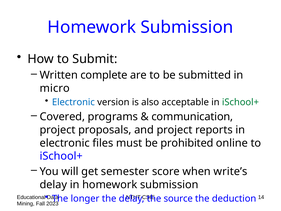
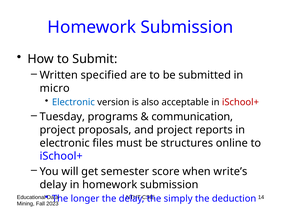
complete: complete -> specified
iSchool+ at (240, 102) colour: green -> red
Covered: Covered -> Tuesday
prohibited: prohibited -> structures
source: source -> simply
